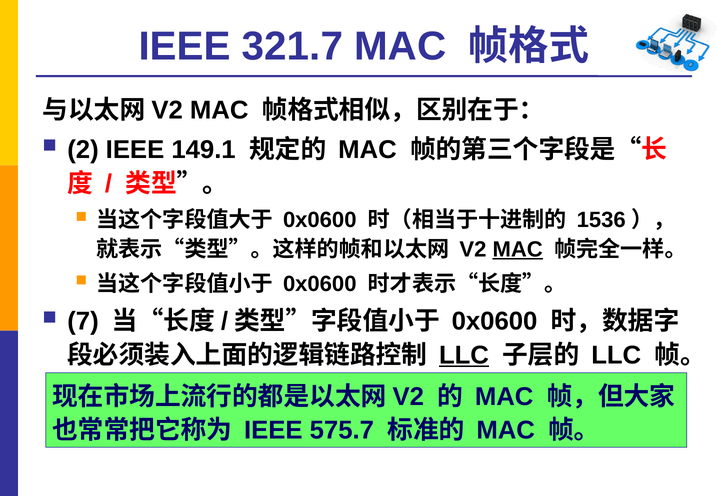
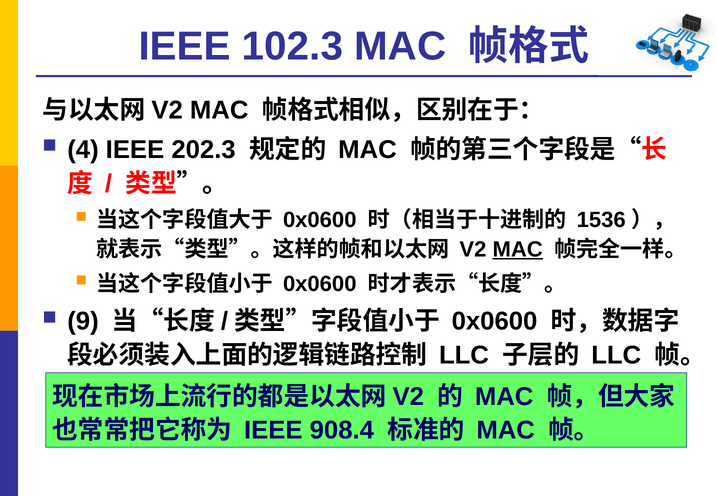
321.7: 321.7 -> 102.3
2: 2 -> 4
149.1: 149.1 -> 202.3
7: 7 -> 9
LLC at (464, 356) underline: present -> none
575.7: 575.7 -> 908.4
